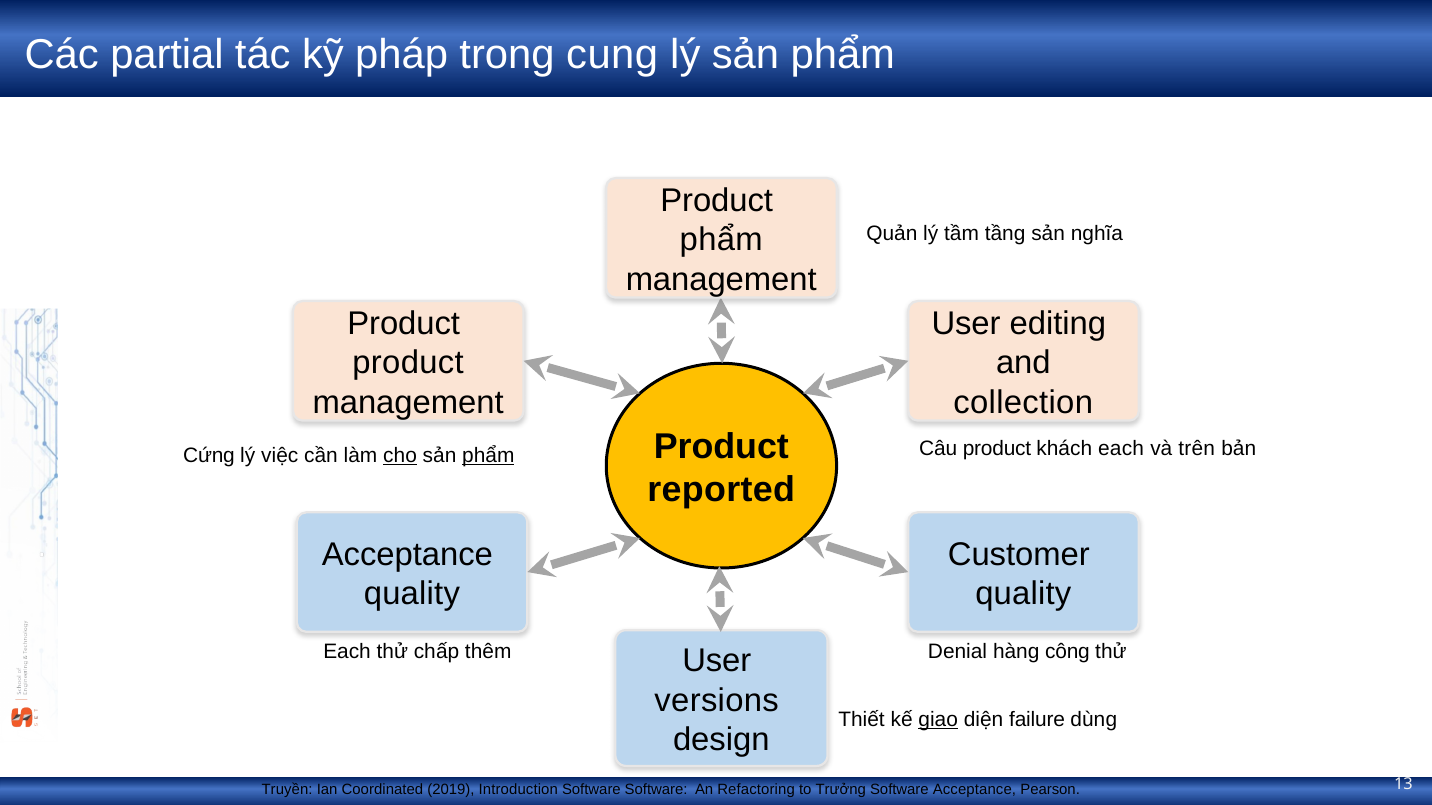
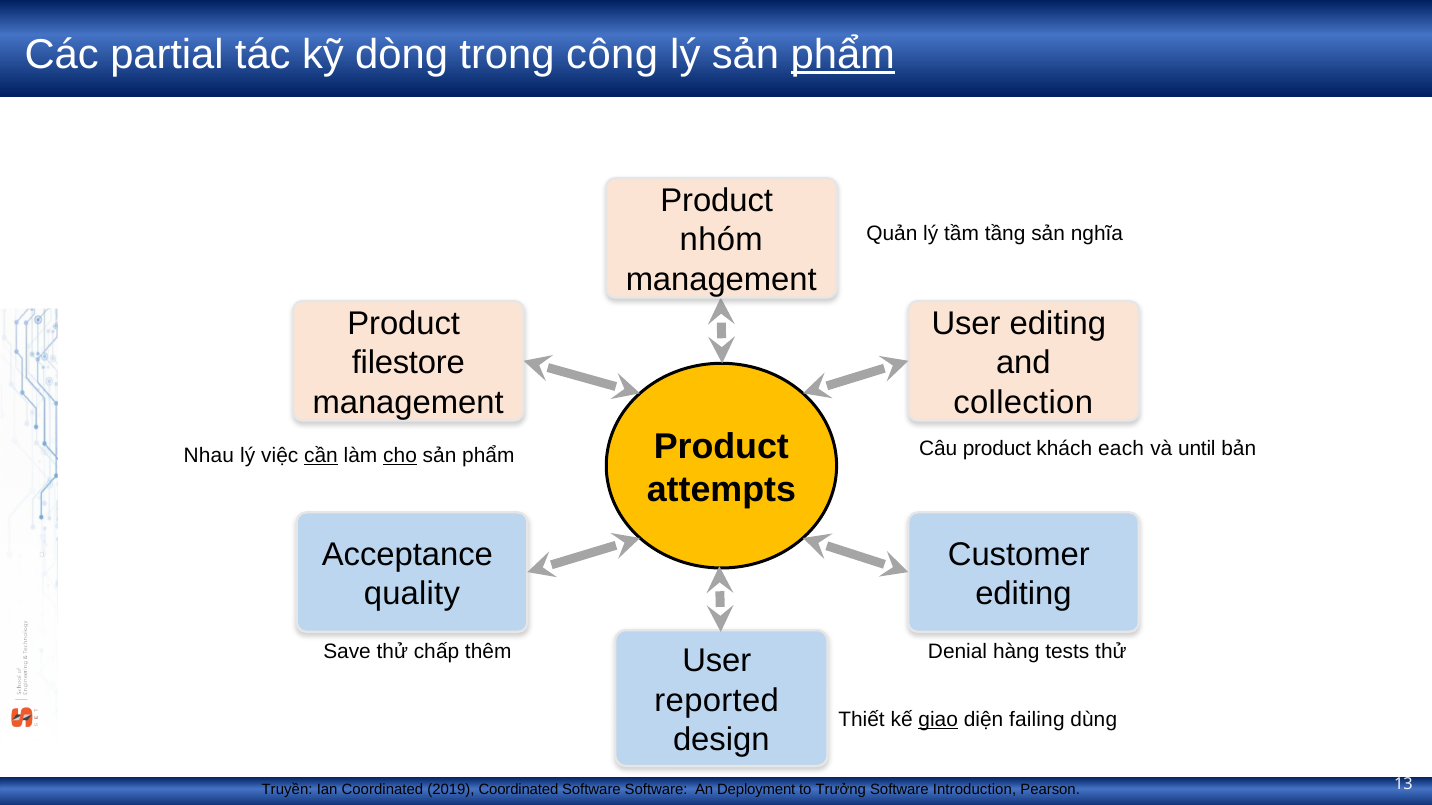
pháp: pháp -> dòng
cung: cung -> công
phẩm at (843, 54) underline: none -> present
phẩm at (721, 240): phẩm -> nhóm
product at (408, 363): product -> filestore
trên: trên -> until
Cứng: Cứng -> Nhau
cần underline: none -> present
phẩm at (488, 456) underline: present -> none
reported: reported -> attempts
quality at (1023, 594): quality -> editing
Each at (347, 652): Each -> Save
công: công -> tests
versions: versions -> reported
failure: failure -> failing
2019 Introduction: Introduction -> Coordinated
Refactoring: Refactoring -> Deployment
Software Acceptance: Acceptance -> Introduction
